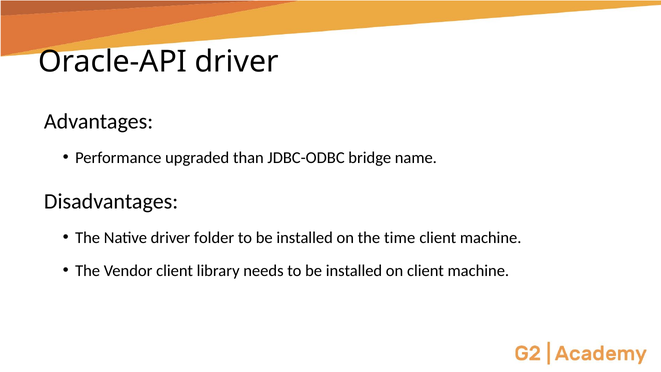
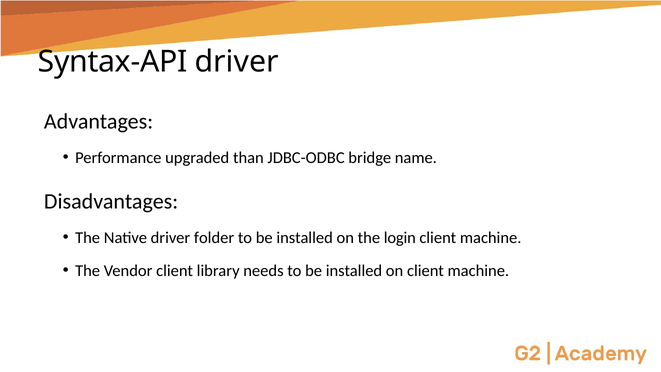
Oracle-API: Oracle-API -> Syntax-API
time: time -> login
